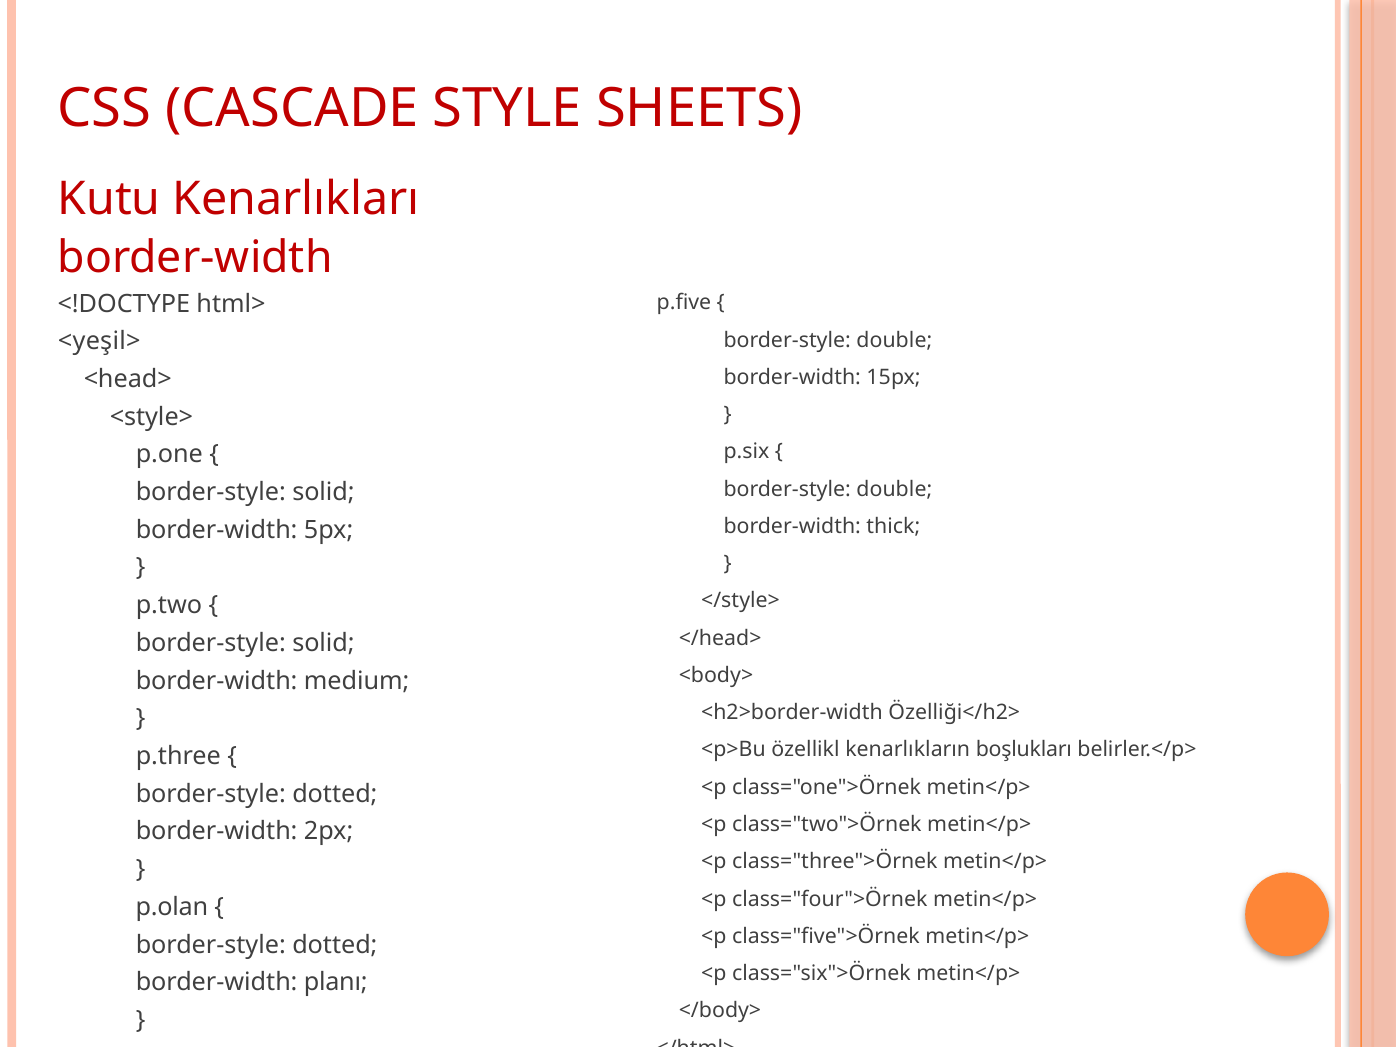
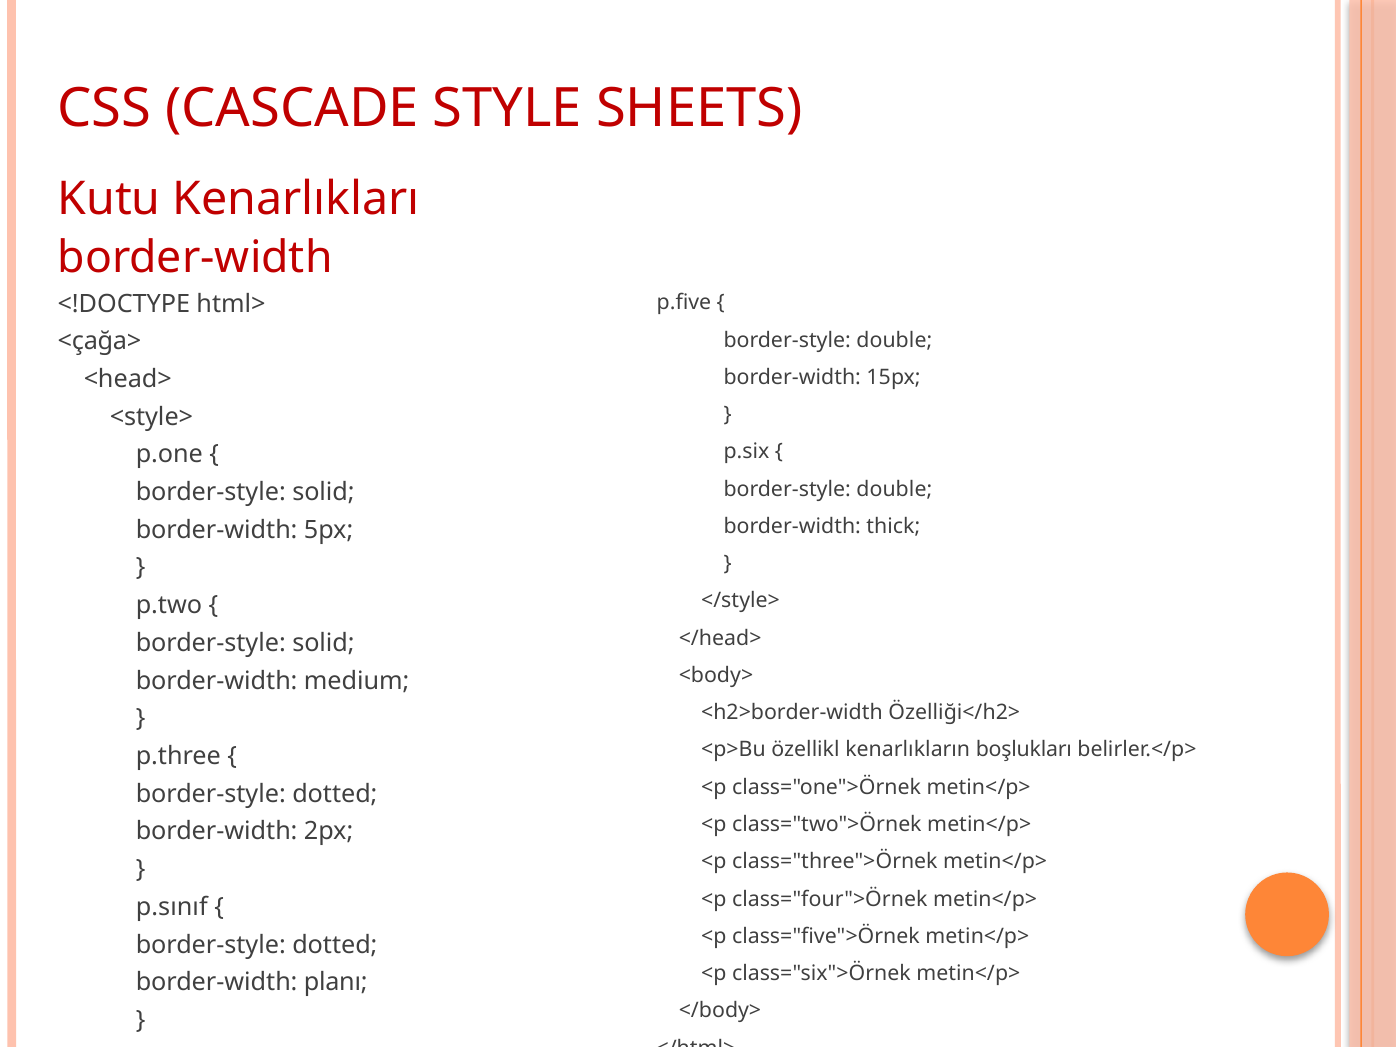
<yeşil>: <yeşil> -> <çağa>
p.olan: p.olan -> p.sınıf
